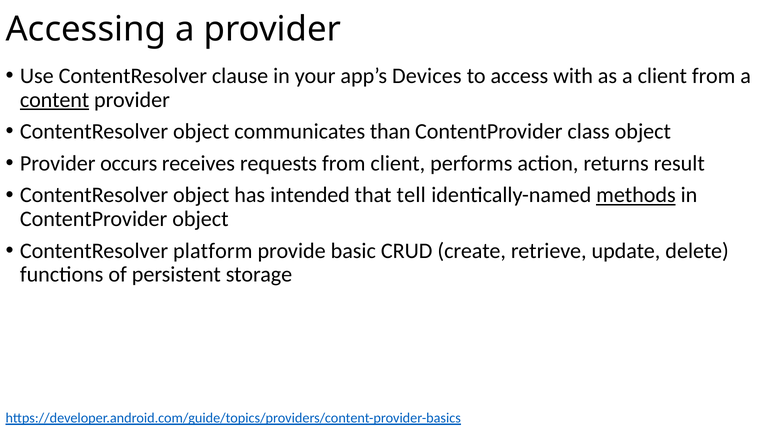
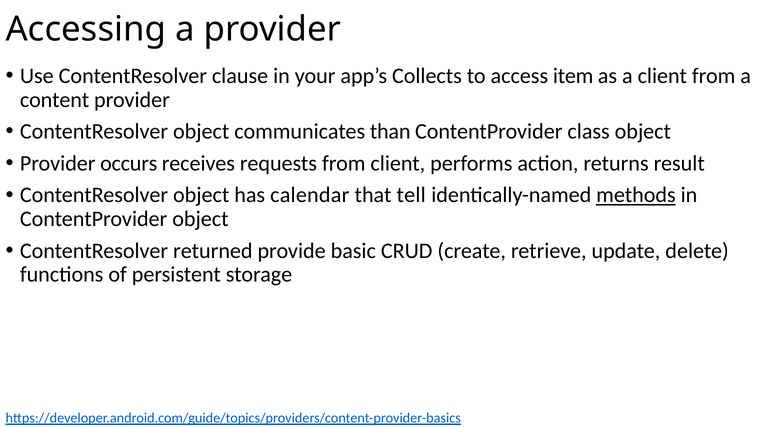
Devices: Devices -> Collects
with: with -> item
content underline: present -> none
intended: intended -> calendar
platform: platform -> returned
